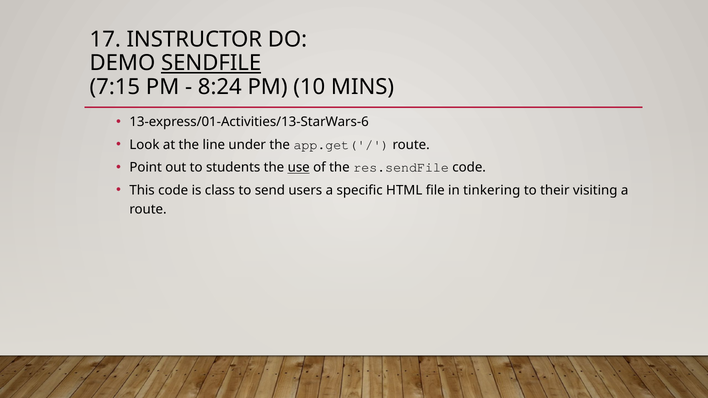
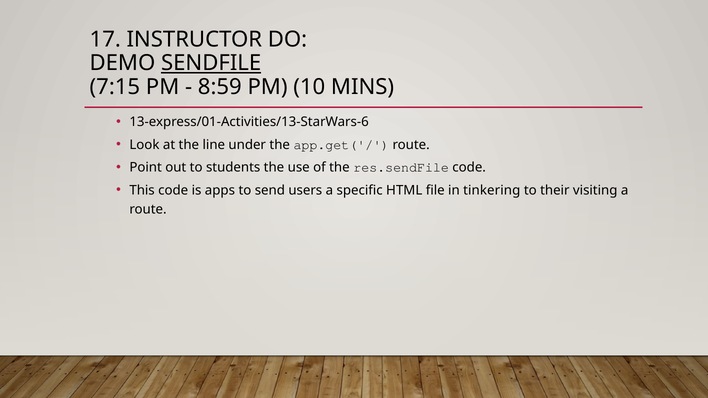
8:24: 8:24 -> 8:59
use underline: present -> none
class: class -> apps
